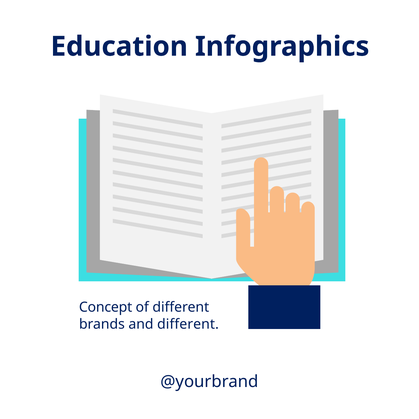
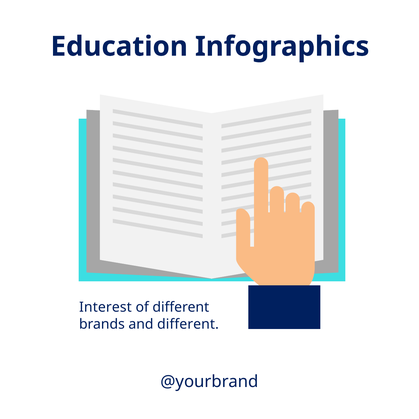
Concept: Concept -> Interest
